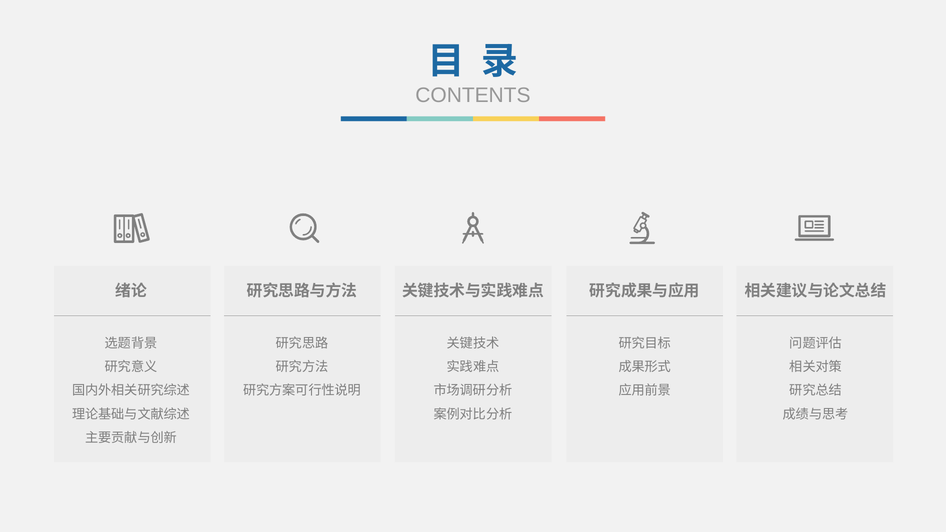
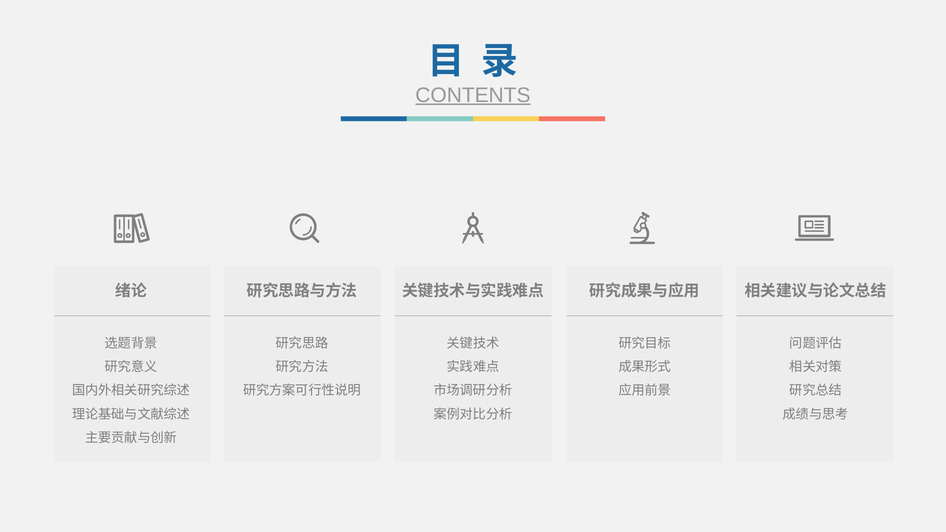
CONTENTS underline: none -> present
